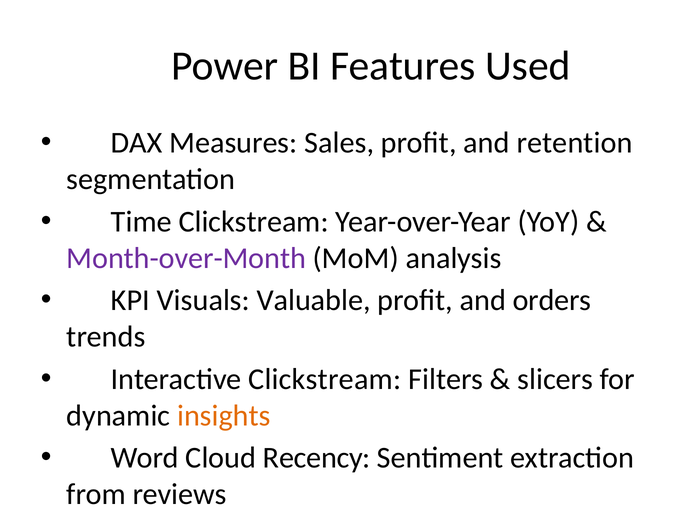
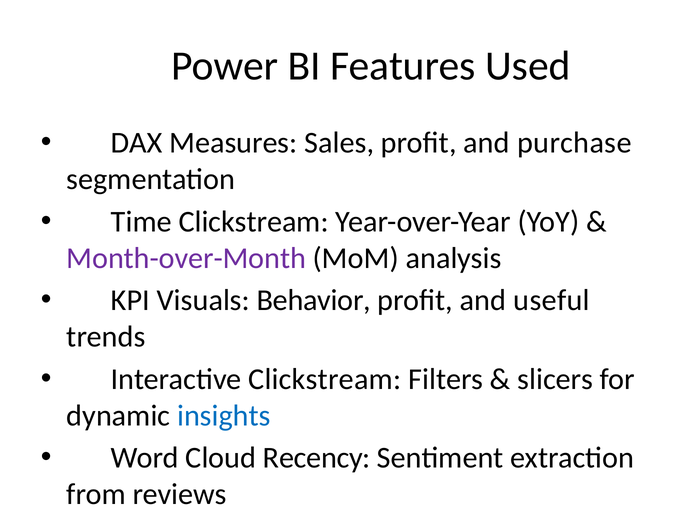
retention: retention -> purchase
Visuals Valuable: Valuable -> Behavior
orders: orders -> useful
insights at (224, 415) colour: orange -> blue
